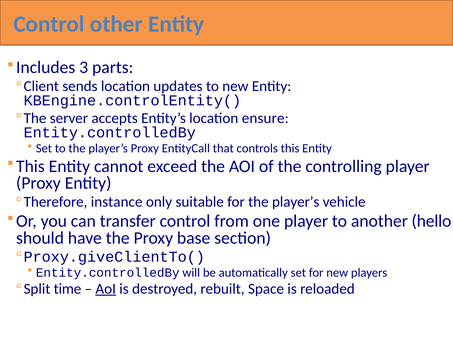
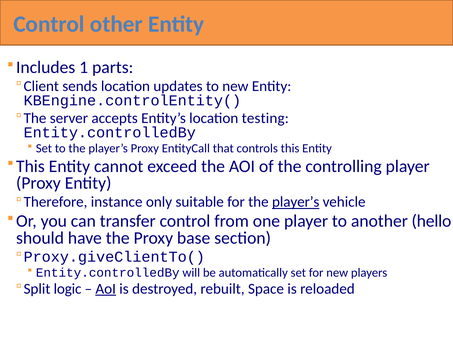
3: 3 -> 1
ensure: ensure -> testing
player’s at (296, 202) underline: none -> present
time: time -> logic
